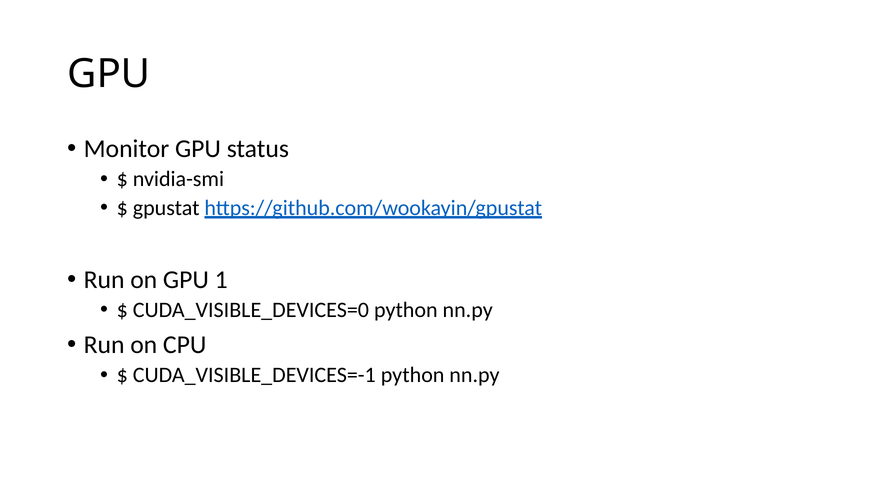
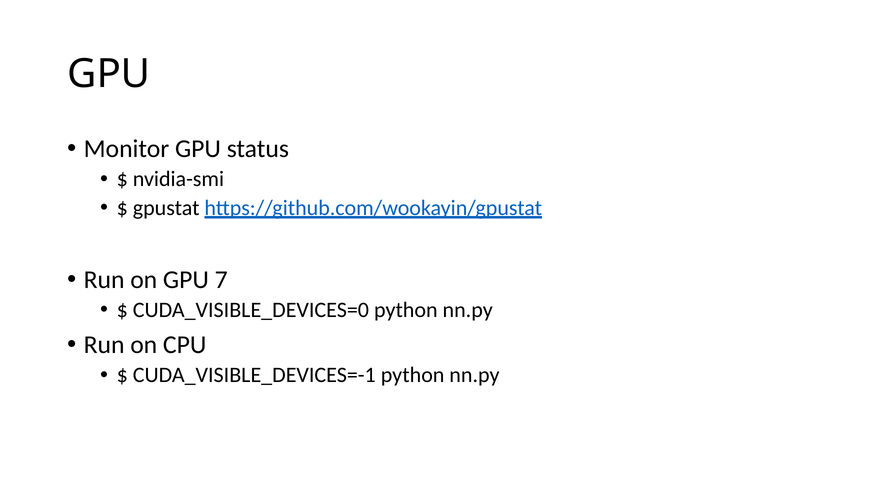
1: 1 -> 7
